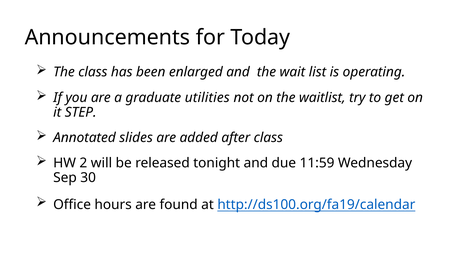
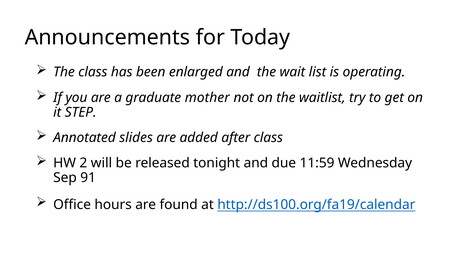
utilities: utilities -> mother
30: 30 -> 91
